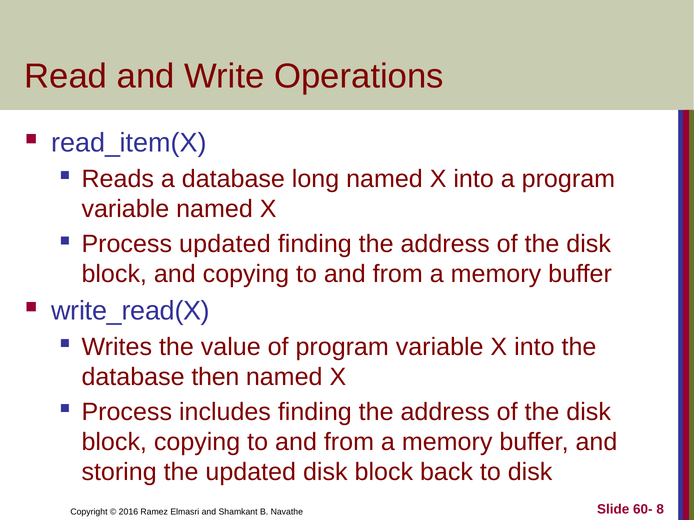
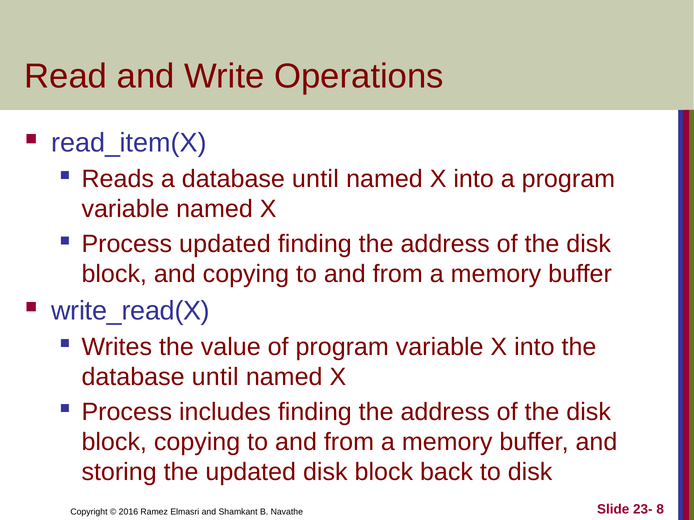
a database long: long -> until
then at (215, 377): then -> until
60-: 60- -> 23-
